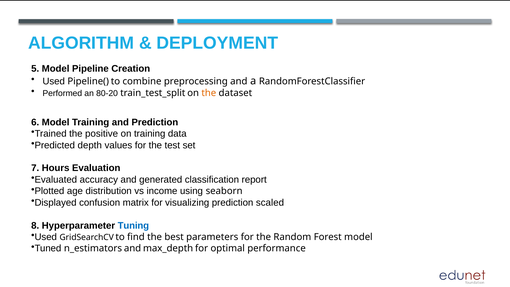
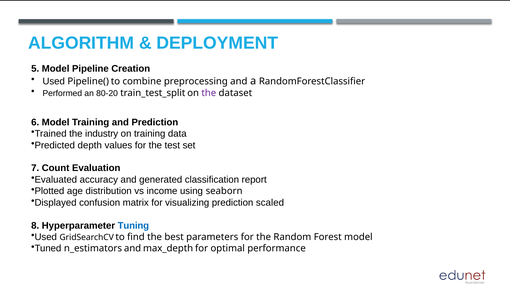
the at (209, 93) colour: orange -> purple
positive: positive -> industry
Hours: Hours -> Count
